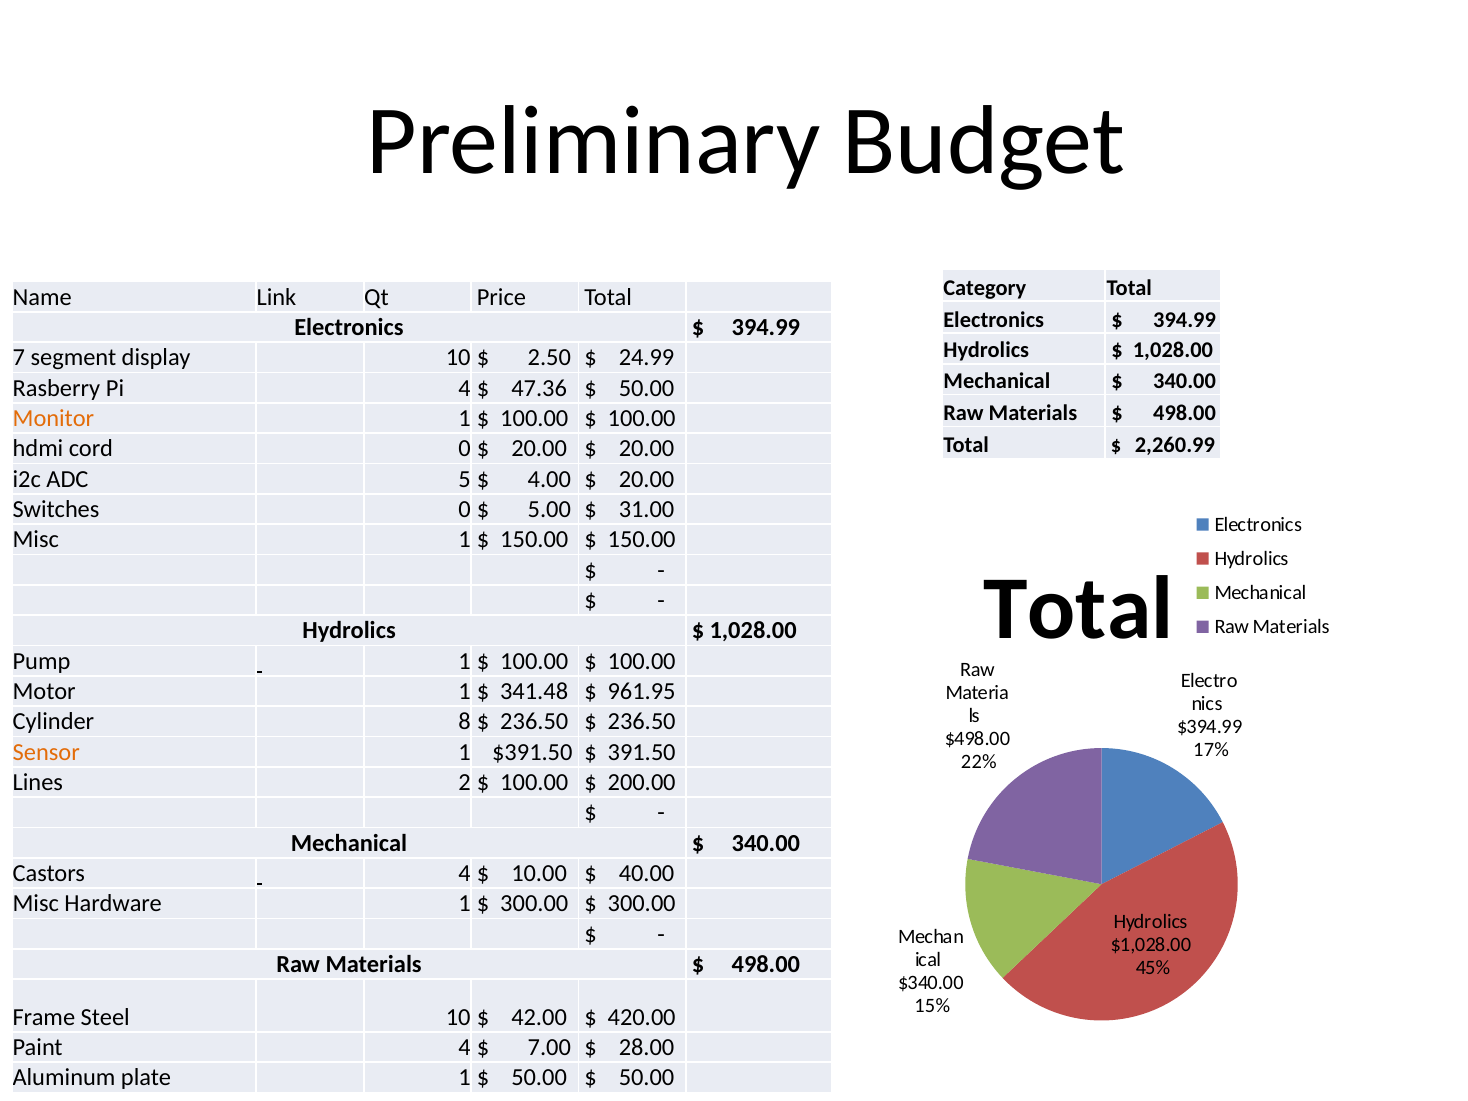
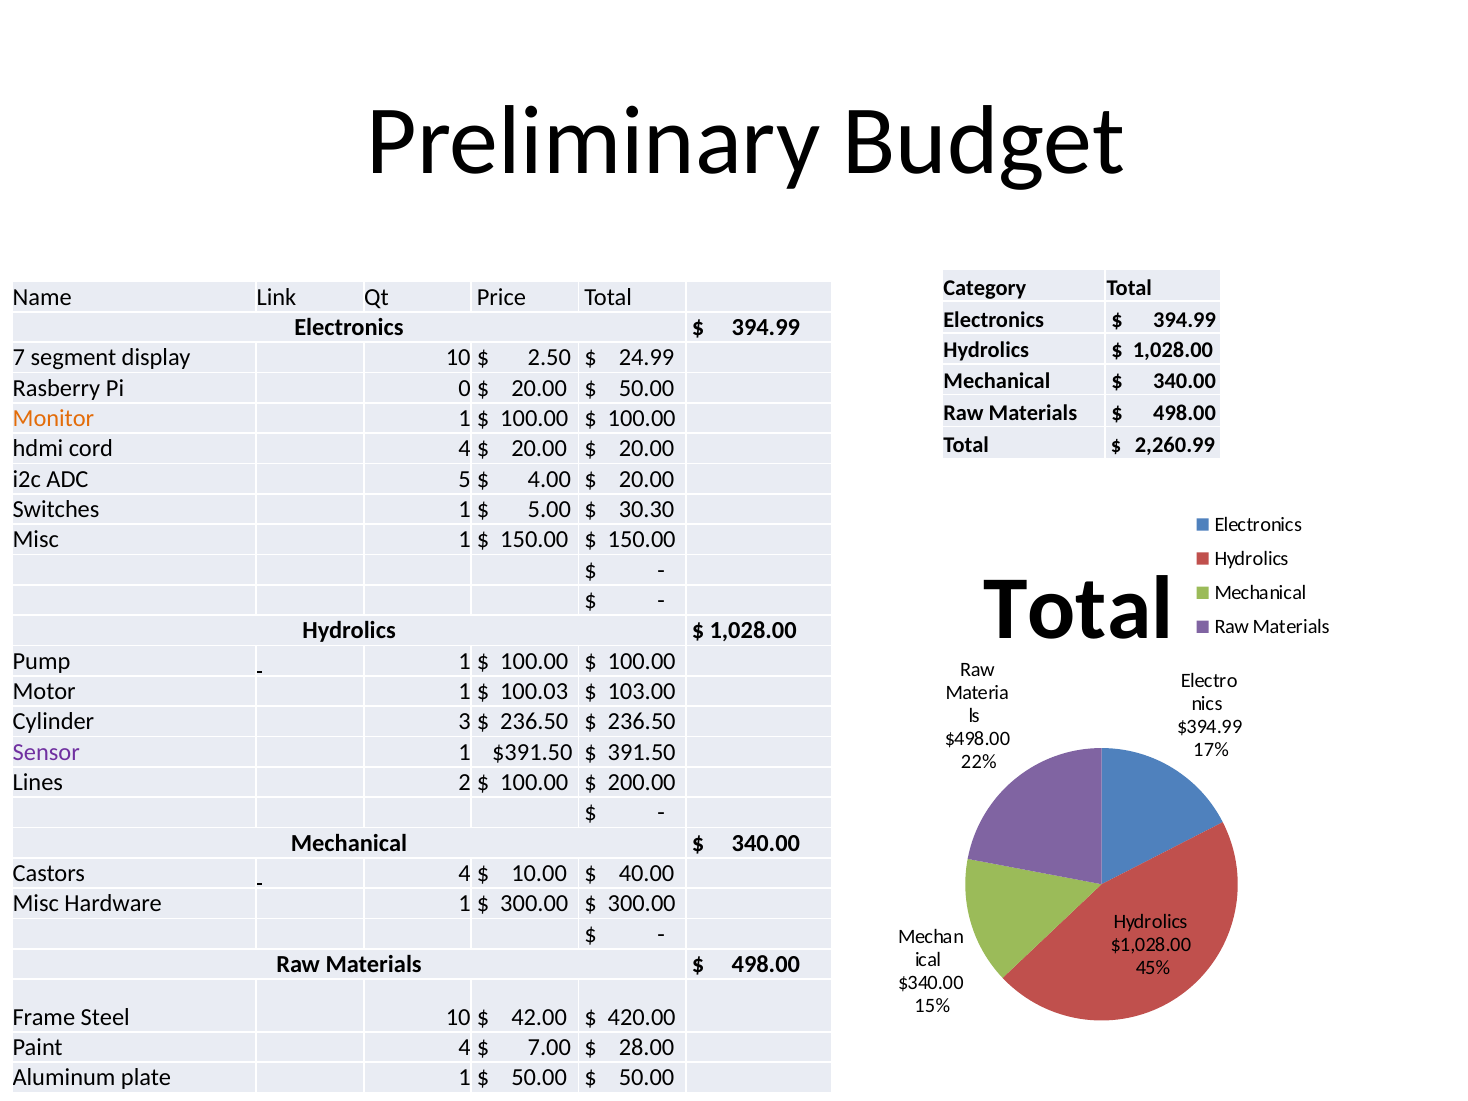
Pi 4: 4 -> 0
47.36 at (539, 388): 47.36 -> 20.00
cord 0: 0 -> 4
Switches 0: 0 -> 1
31.00: 31.00 -> 30.30
341.48: 341.48 -> 100.03
961.95: 961.95 -> 103.00
8: 8 -> 3
Sensor colour: orange -> purple
